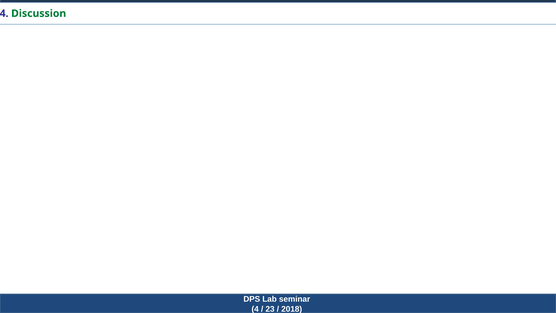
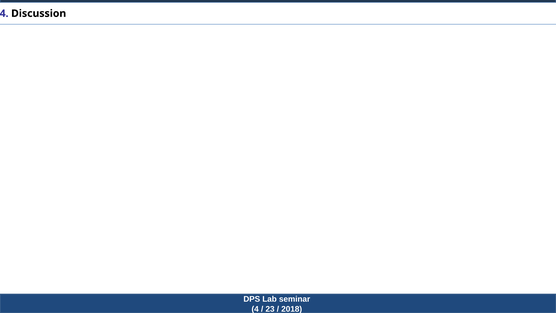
Discussion colour: green -> black
